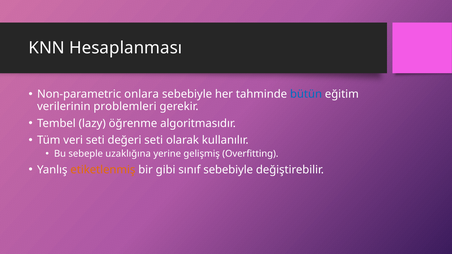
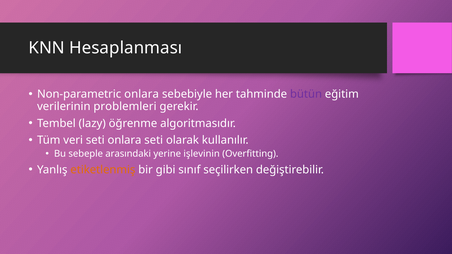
bütün colour: blue -> purple
seti değeri: değeri -> onlara
uzaklığına: uzaklığına -> arasındaki
gelişmiş: gelişmiş -> işlevinin
sınıf sebebiyle: sebebiyle -> seçilirken
